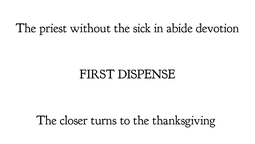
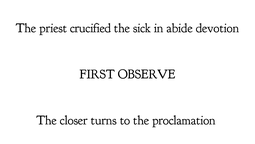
without: without -> crucified
DISPENSE: DISPENSE -> OBSERVE
thanksgiving: thanksgiving -> proclamation
